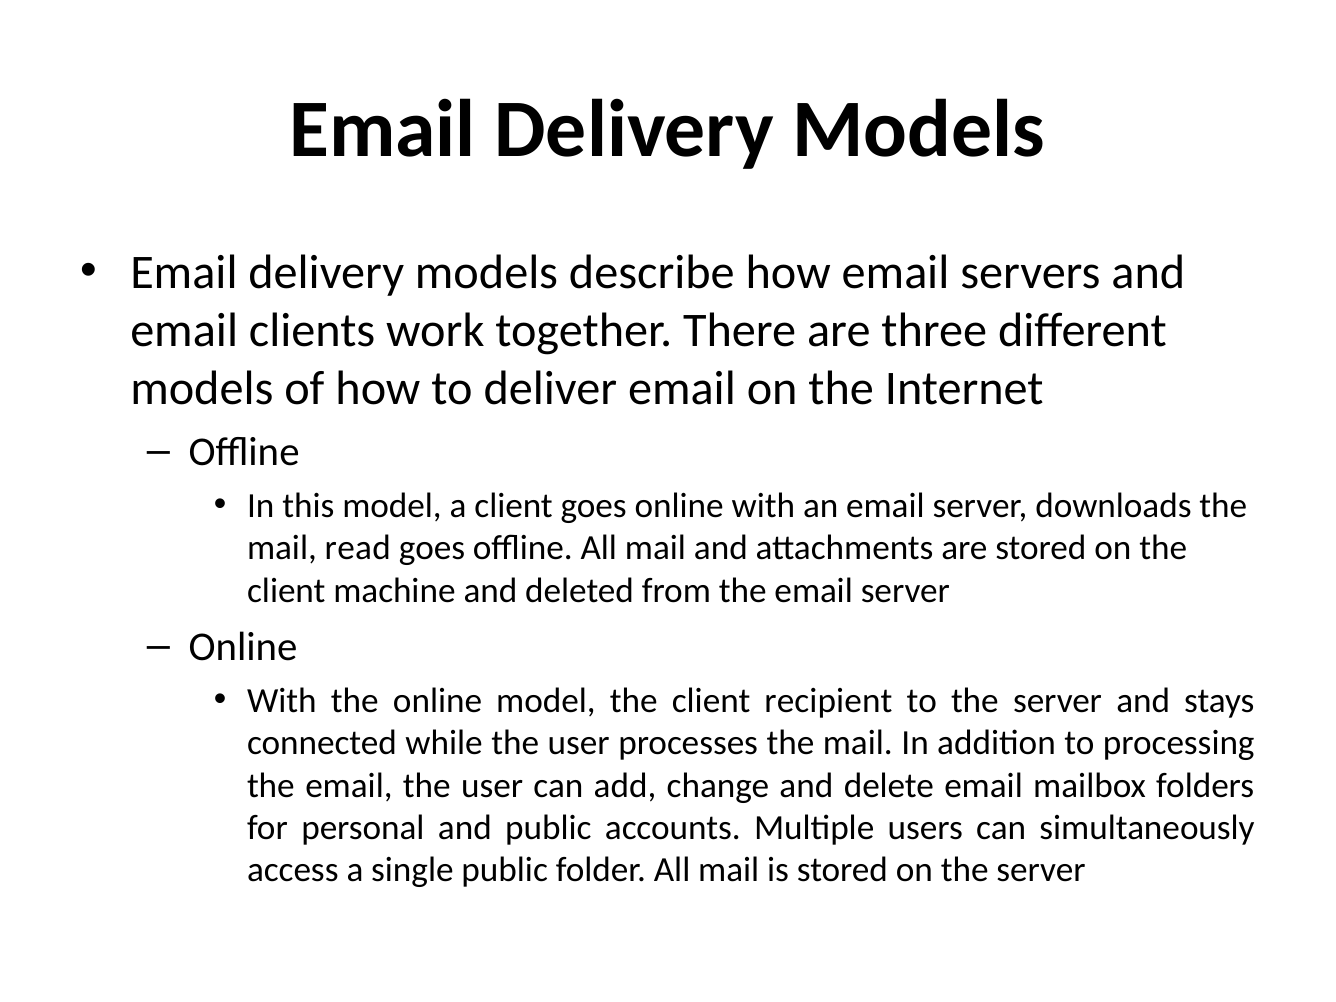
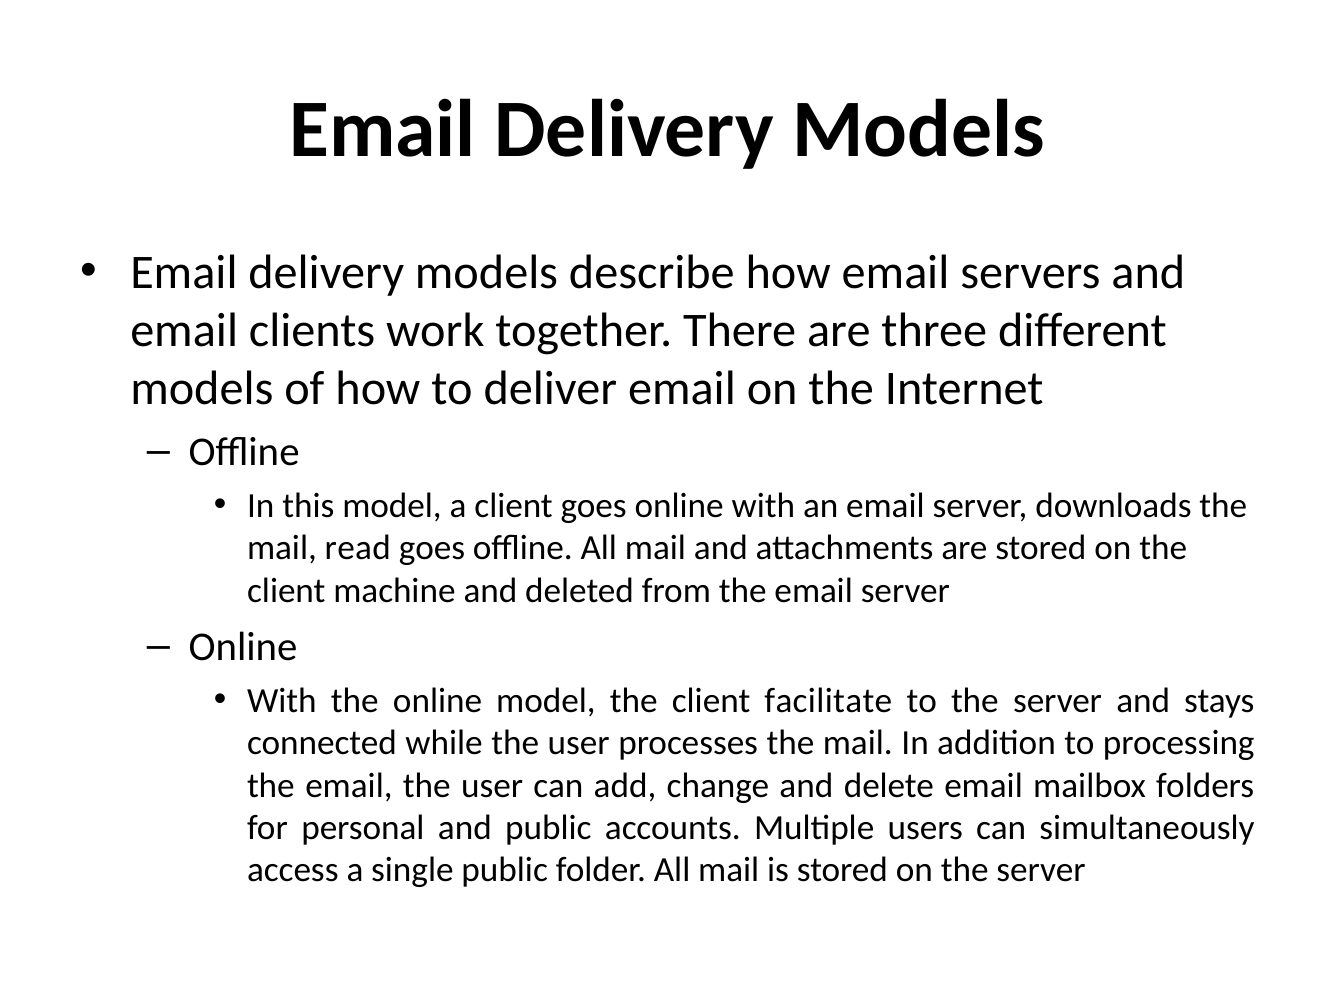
recipient: recipient -> facilitate
